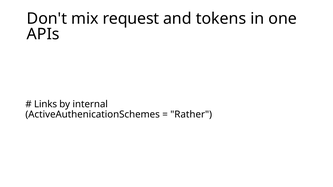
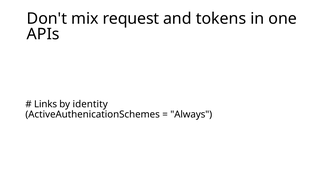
internal: internal -> identity
Rather: Rather -> Always
